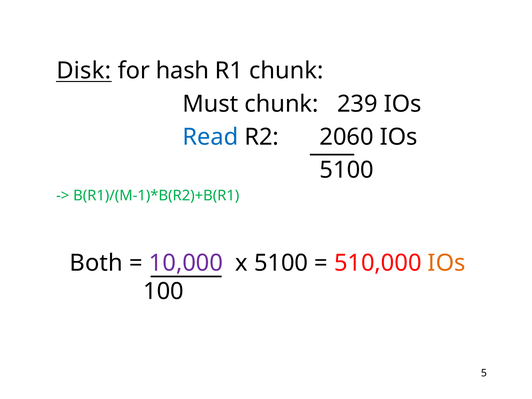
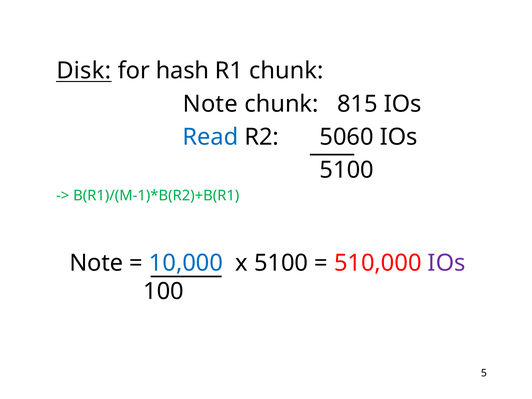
Must at (210, 104): Must -> Note
239: 239 -> 815
2060: 2060 -> 5060
Both at (96, 263): Both -> Note
10,000 colour: purple -> blue
IOs at (447, 263) colour: orange -> purple
